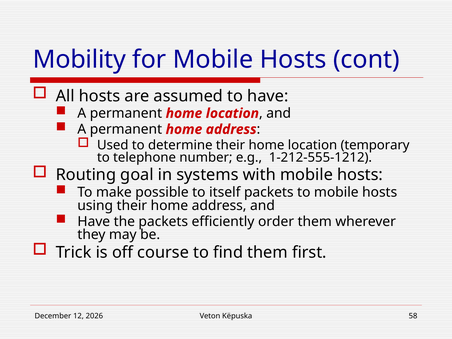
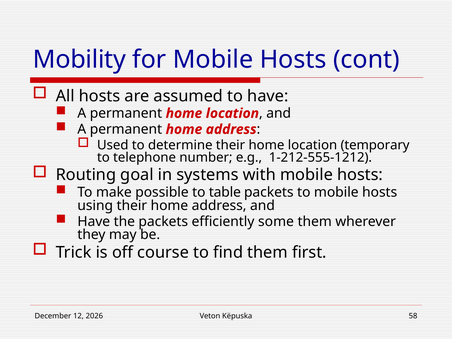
itself: itself -> table
order: order -> some
